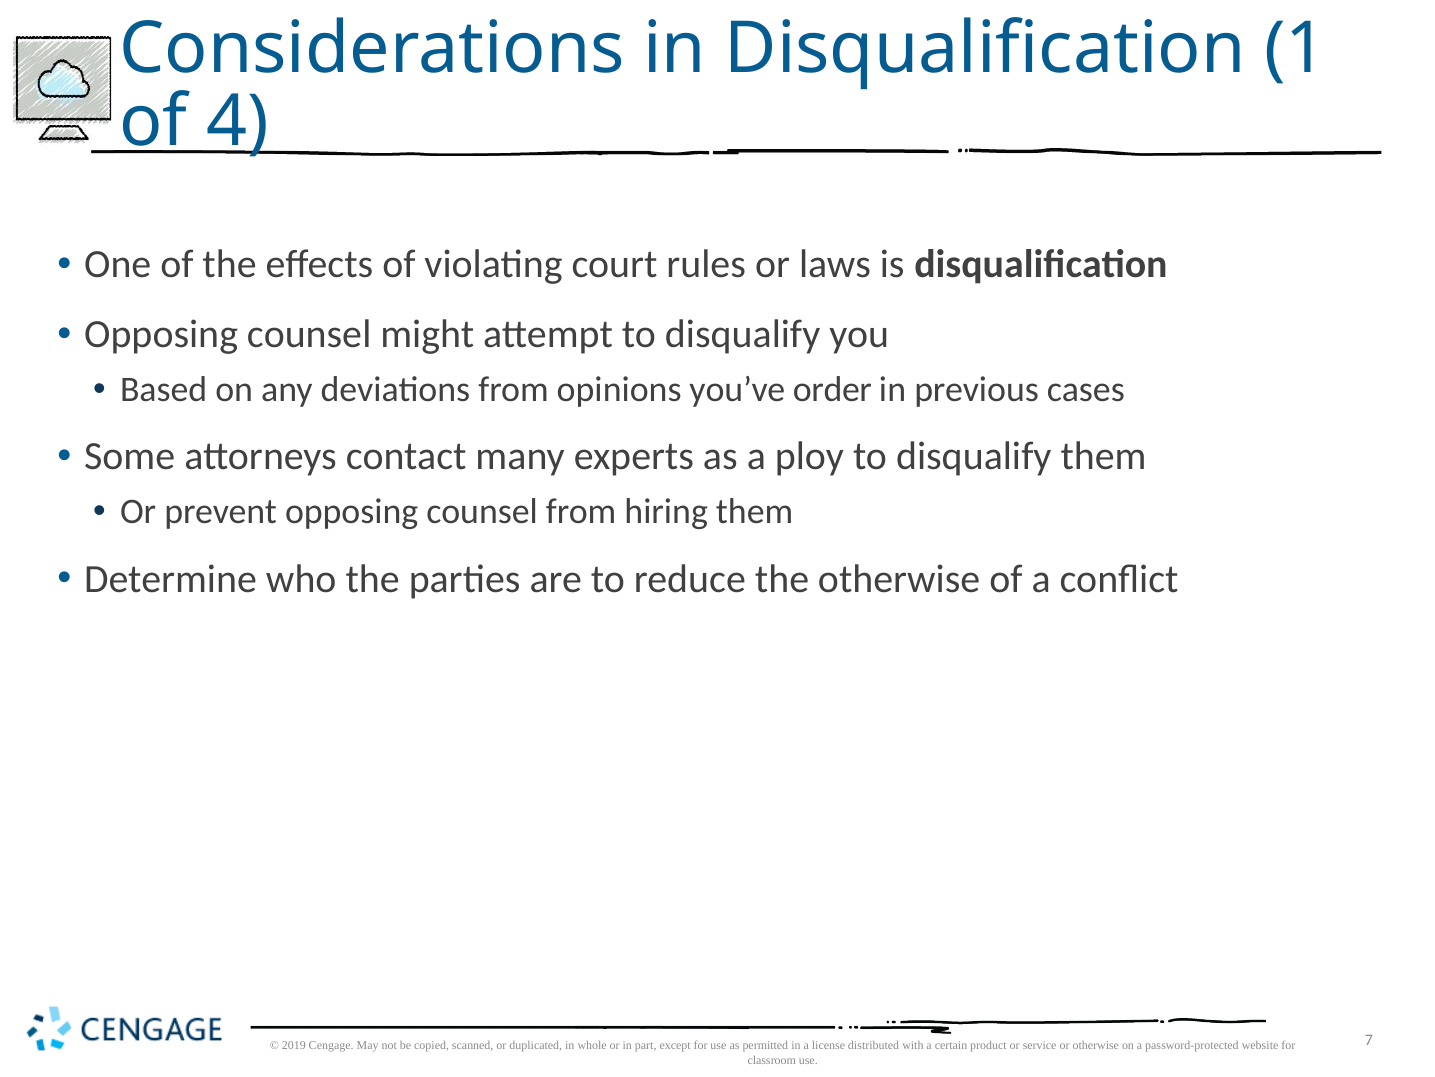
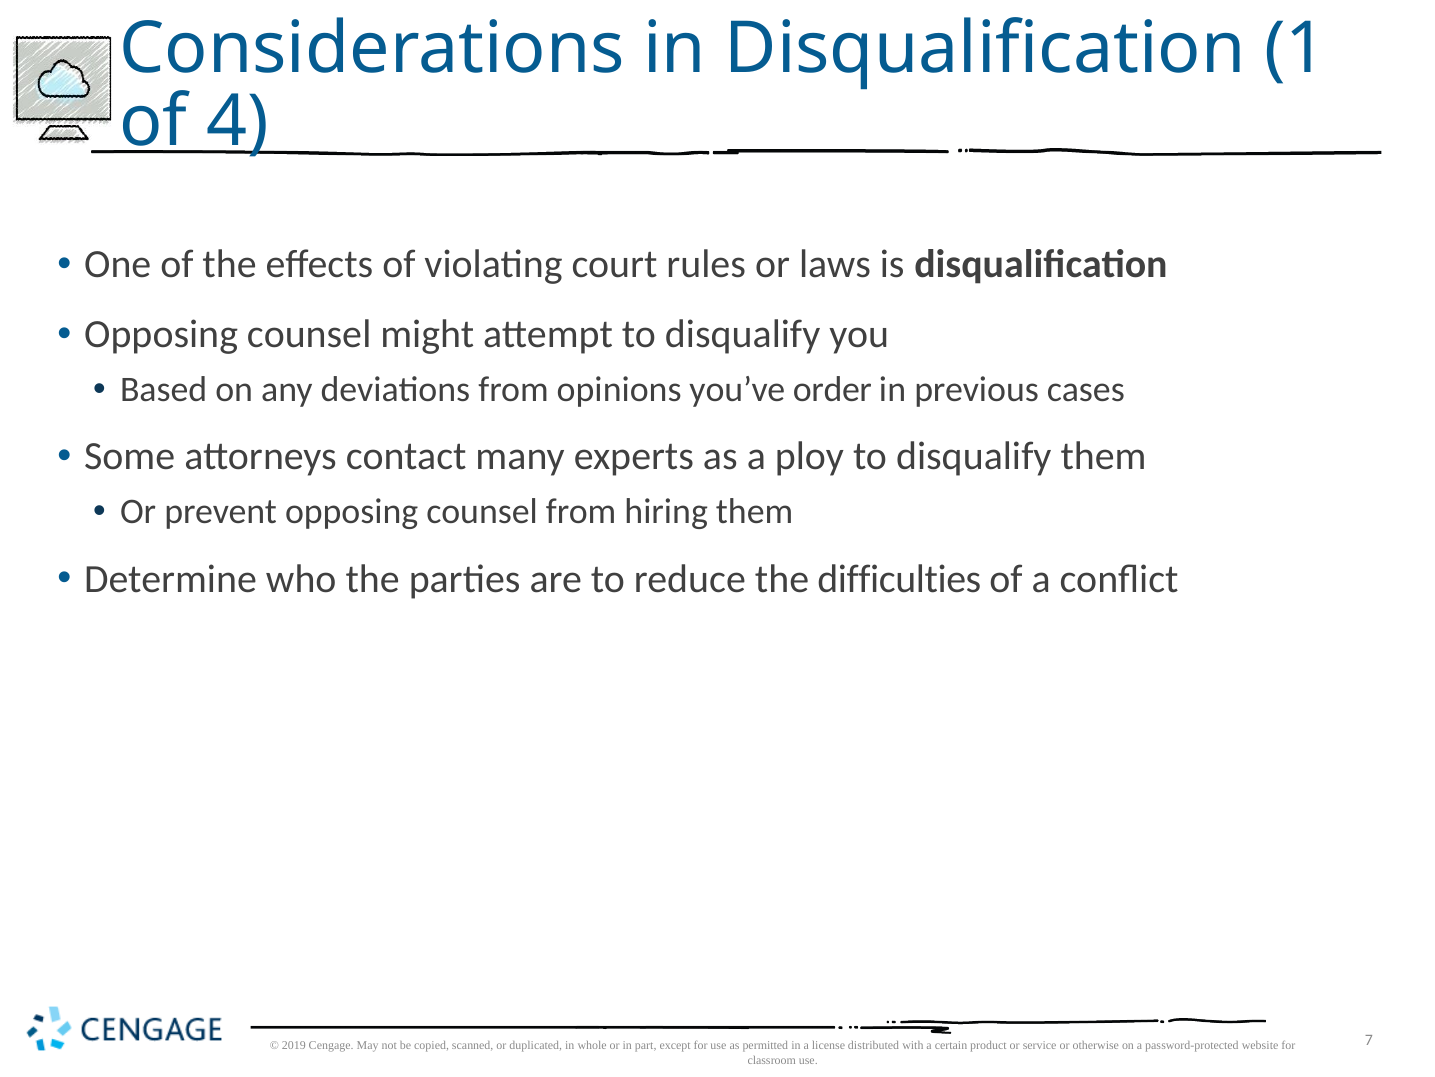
the otherwise: otherwise -> difficulties
